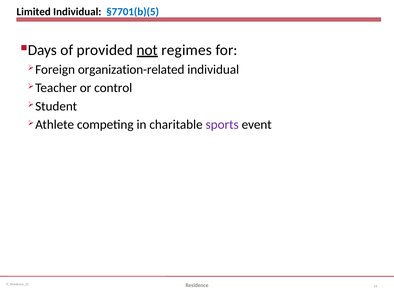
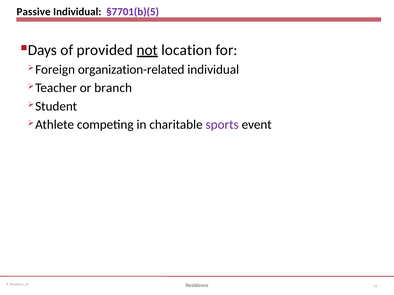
Limited: Limited -> Passive
§7701(b)(5 colour: blue -> purple
regimes: regimes -> location
control: control -> branch
